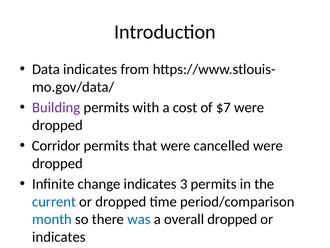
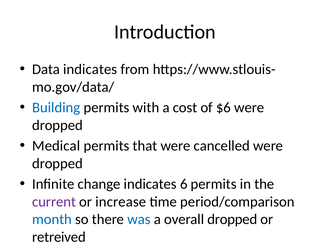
Building colour: purple -> blue
$7: $7 -> $6
Corridor: Corridor -> Medical
3: 3 -> 6
current colour: blue -> purple
or dropped: dropped -> increase
indicates at (59, 236): indicates -> retreived
